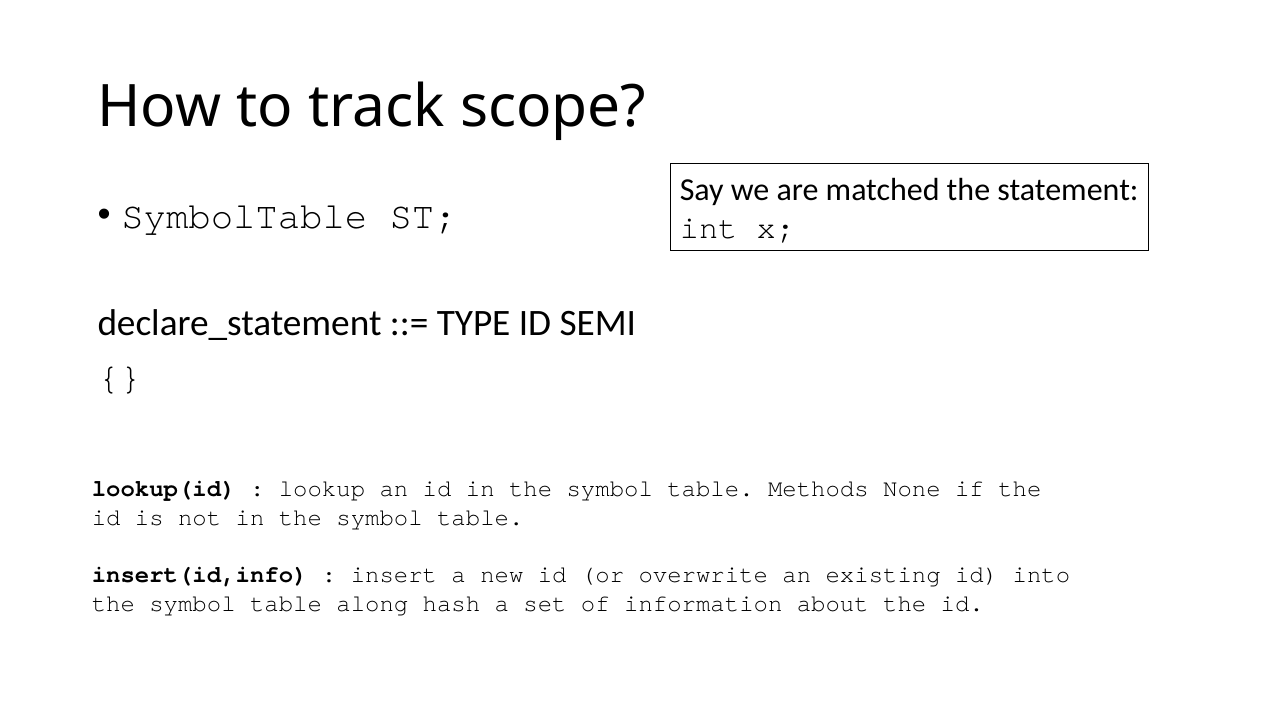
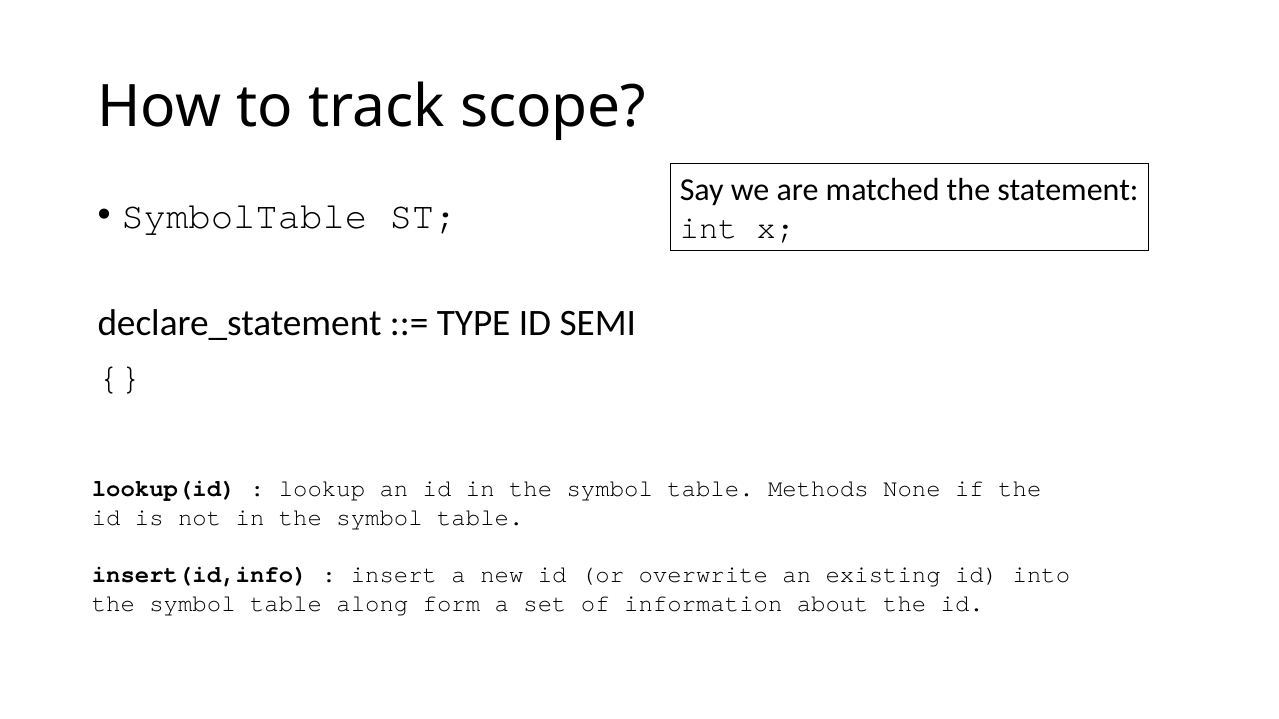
hash: hash -> form
